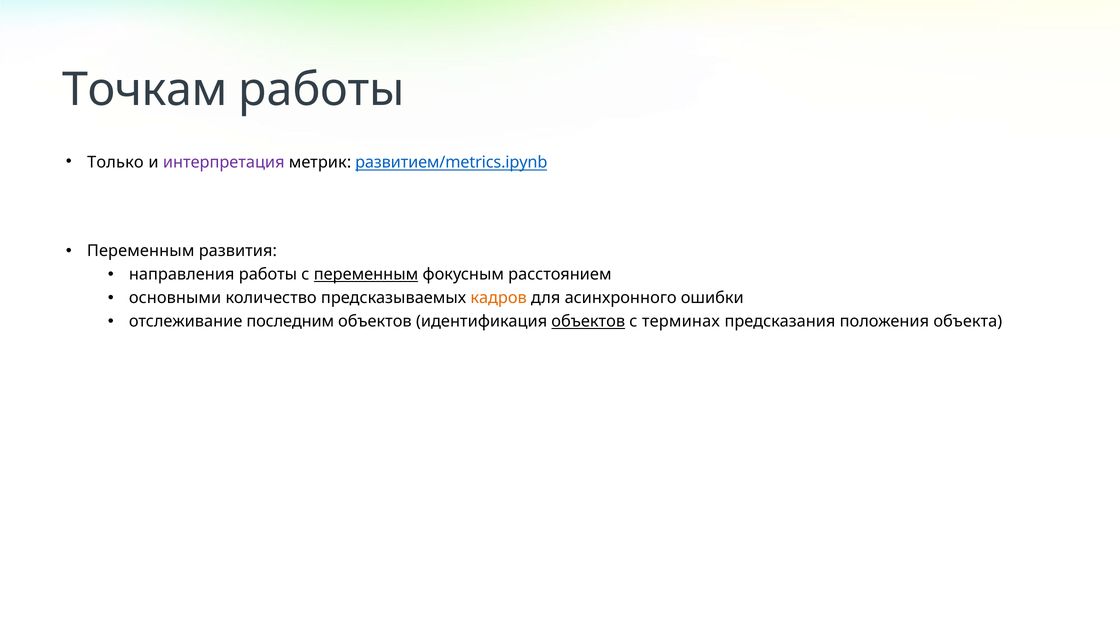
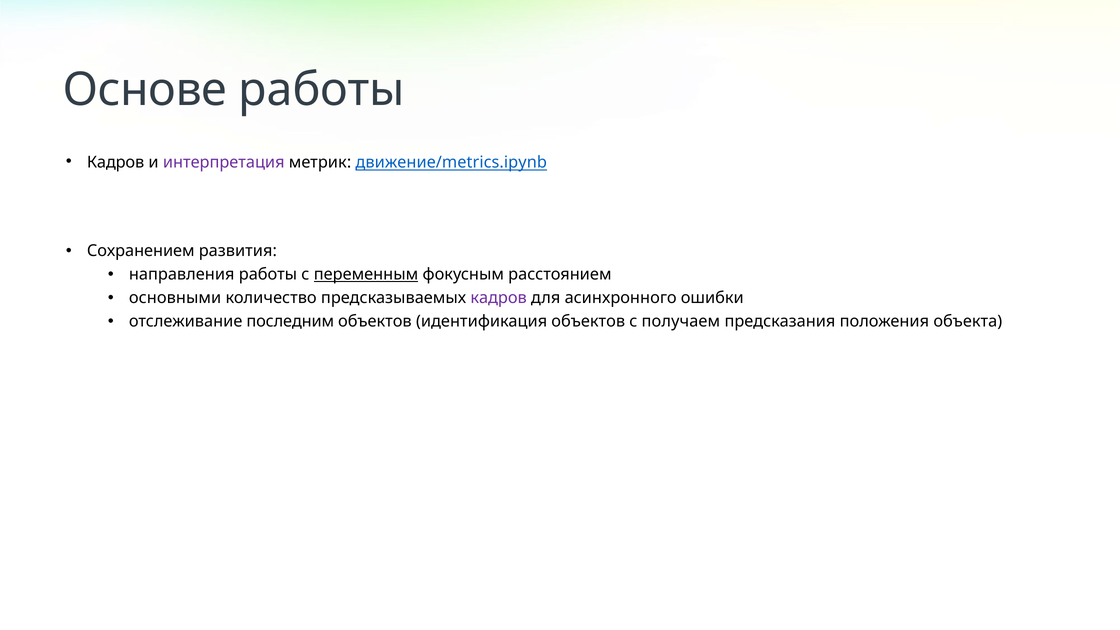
Точкам: Точкам -> Основе
Только at (115, 162): Только -> Кадров
развитием/metrics.ipynb: развитием/metrics.ipynb -> движение/metrics.ipynb
Переменным at (141, 251): Переменным -> Сохранением
кадров at (499, 298) colour: orange -> purple
объектов at (588, 322) underline: present -> none
терминах: терминах -> получаем
